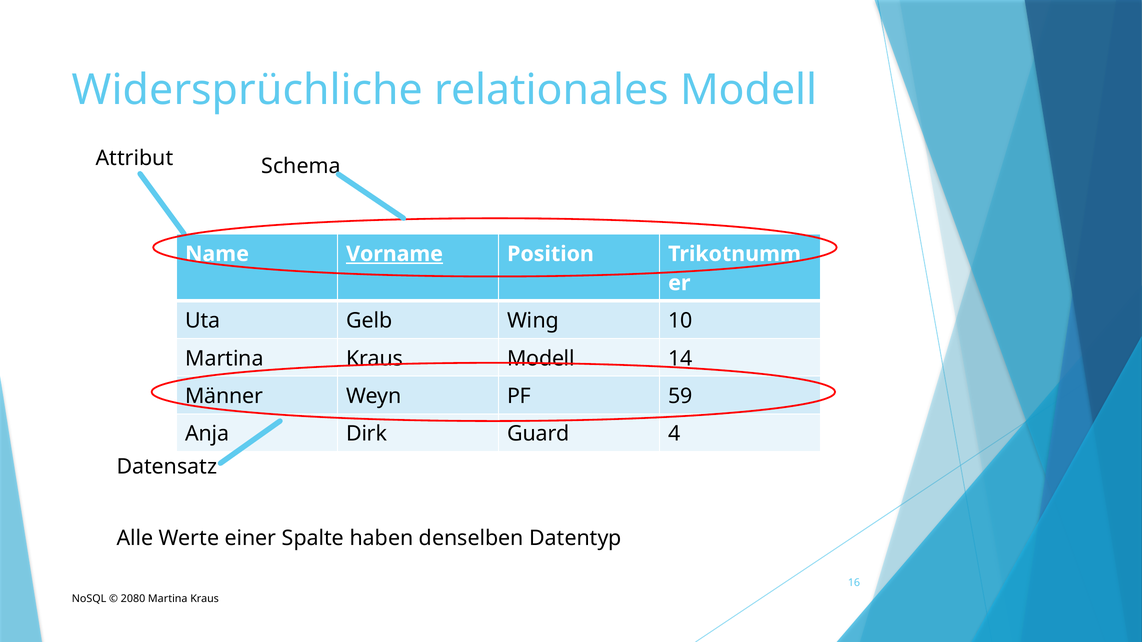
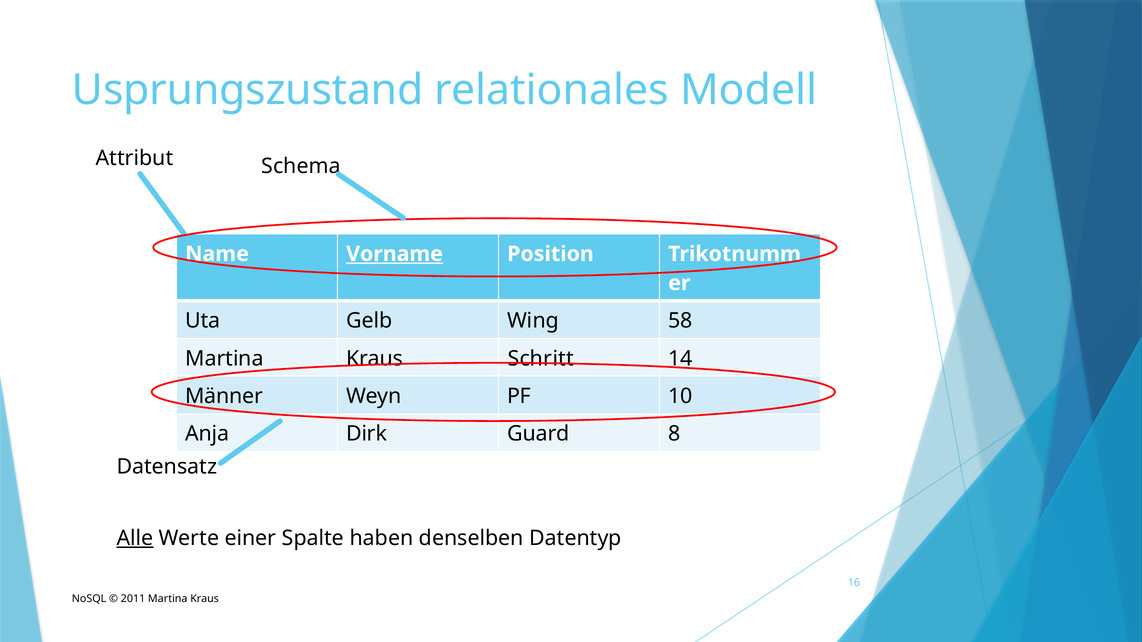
Widersprüchliche: Widersprüchliche -> Usprungszustand
10: 10 -> 58
Kraus Modell: Modell -> Schritt
59: 59 -> 10
4: 4 -> 8
Alle underline: none -> present
2080: 2080 -> 2011
